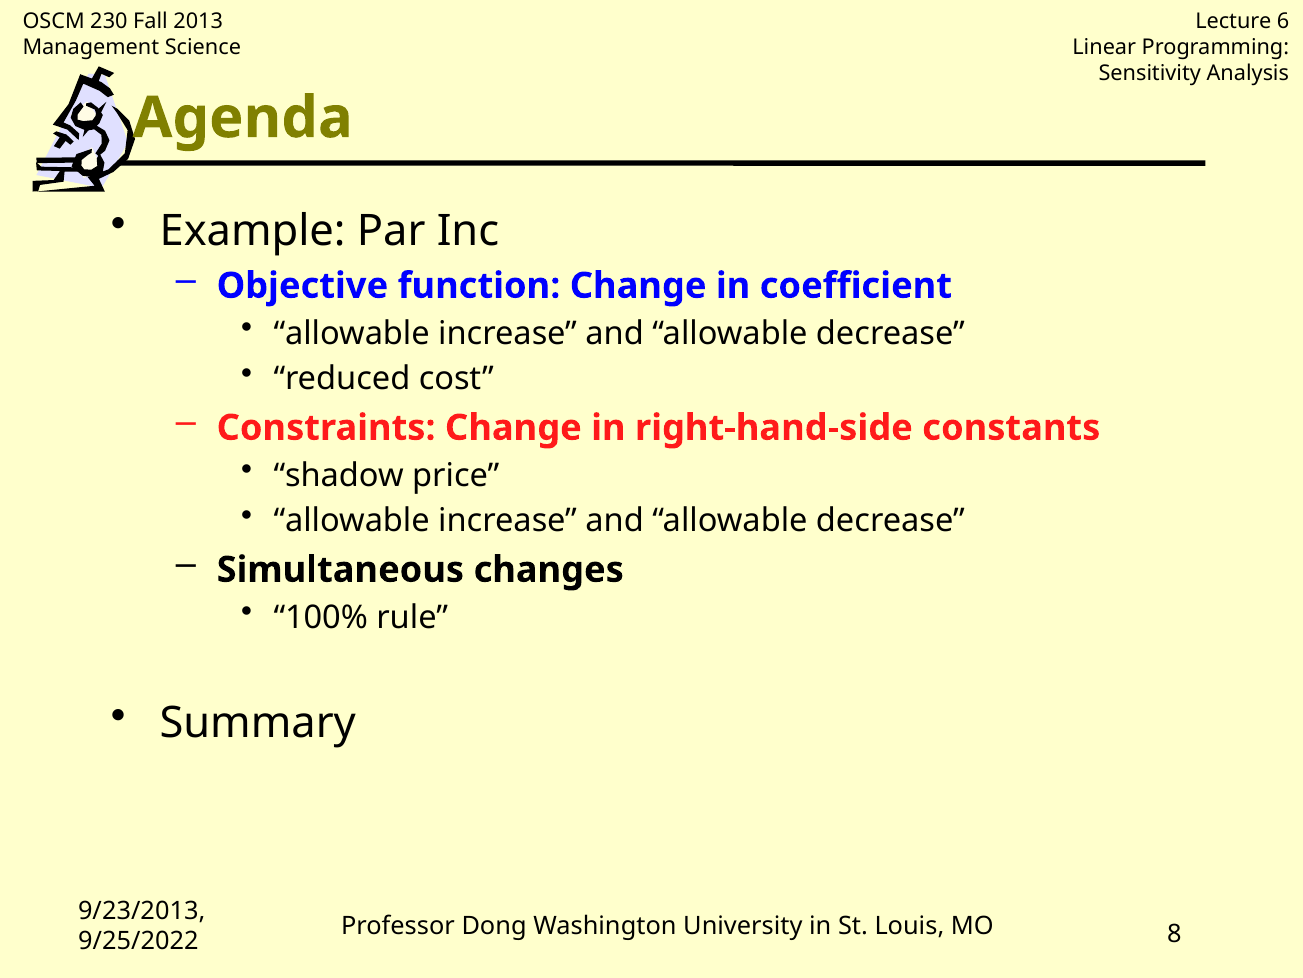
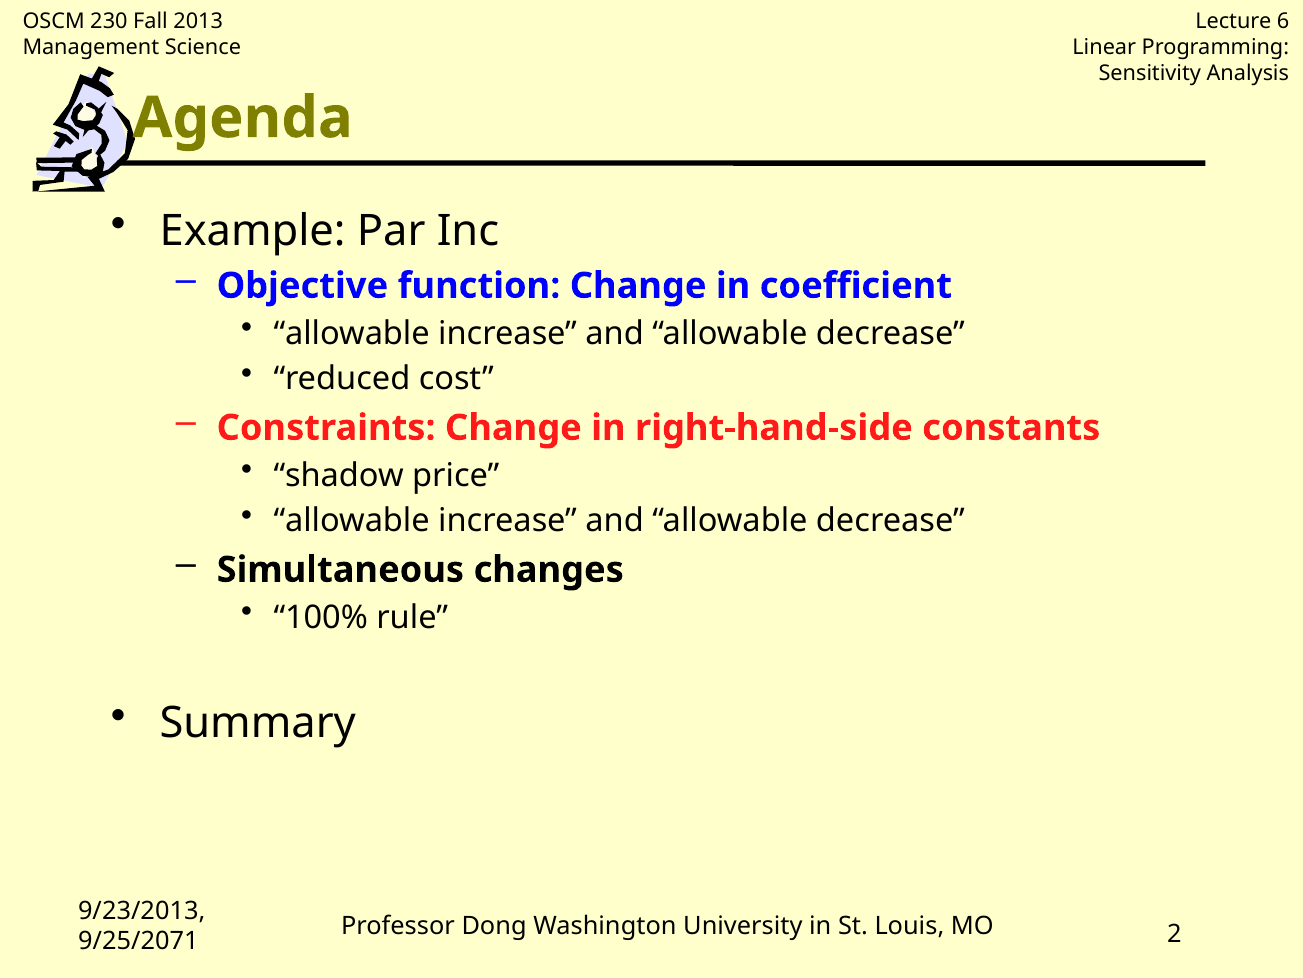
8: 8 -> 2
9/25/2022: 9/25/2022 -> 9/25/2071
